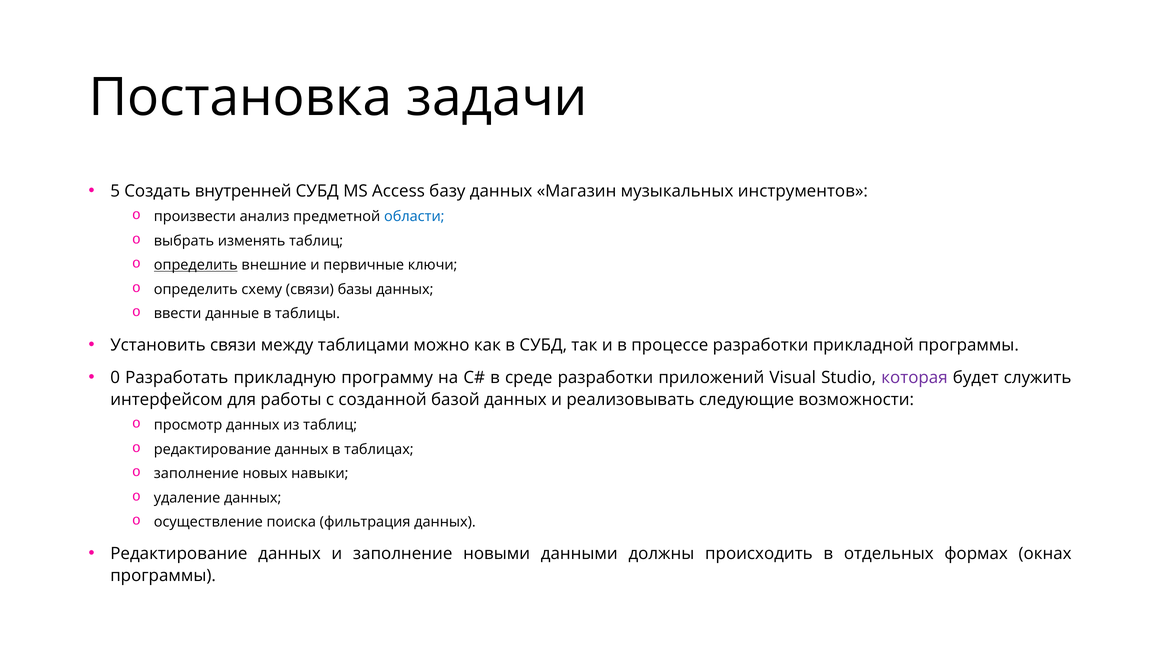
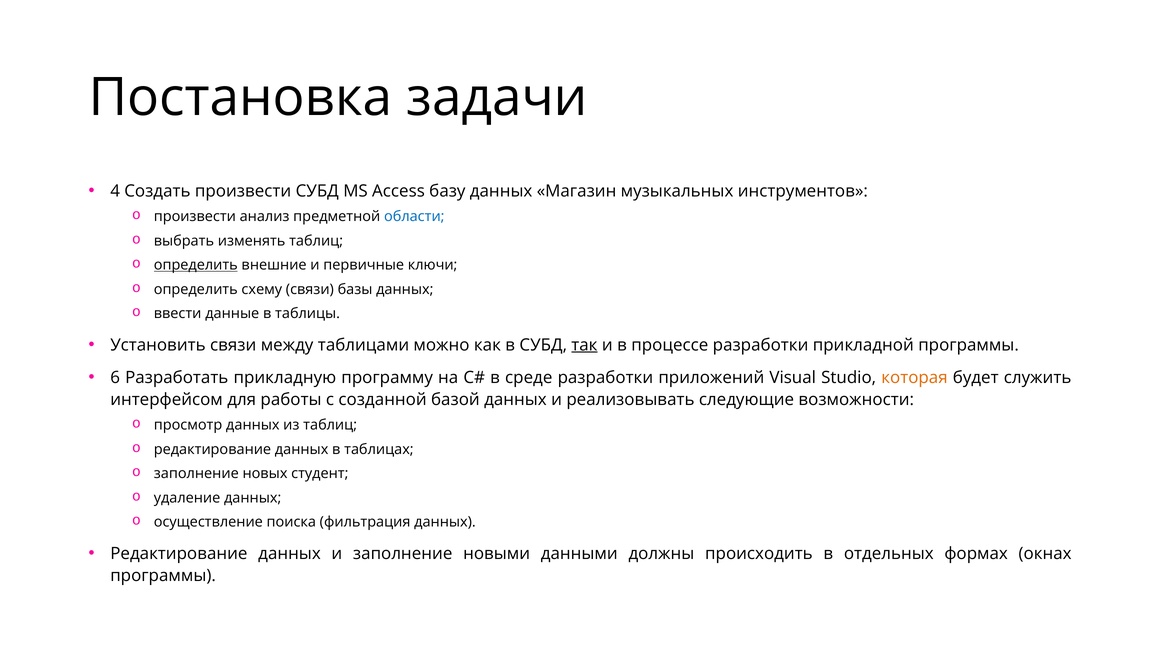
5: 5 -> 4
Создать внутренней: внутренней -> произвести
так underline: none -> present
0: 0 -> 6
которая colour: purple -> orange
навыки: навыки -> студент
